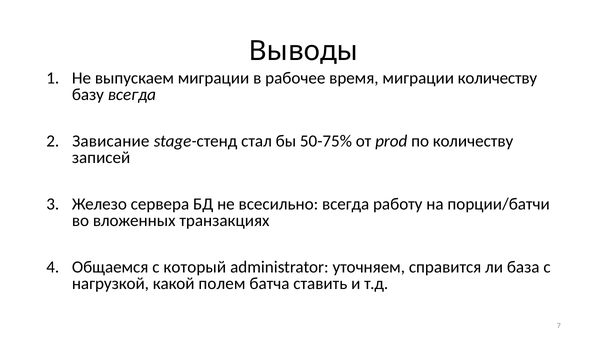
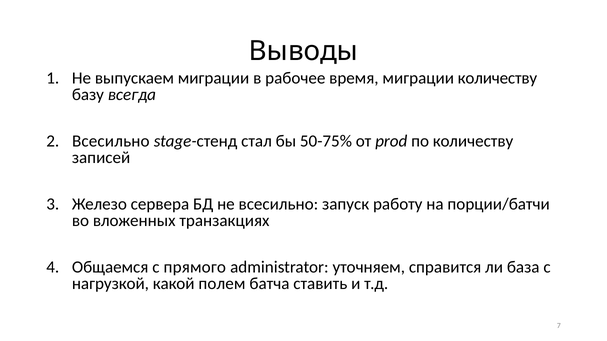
Зависание at (111, 141): Зависание -> Всесильно
всесильно всегда: всегда -> запуск
который: который -> прямого
